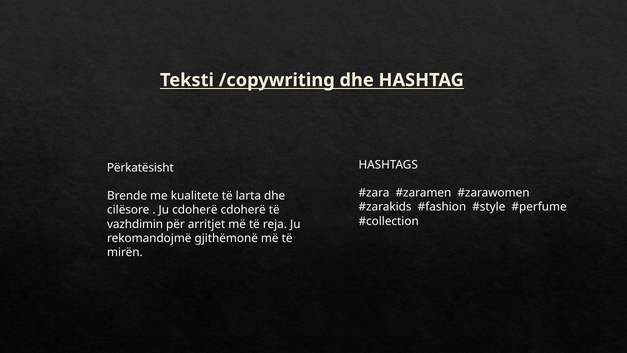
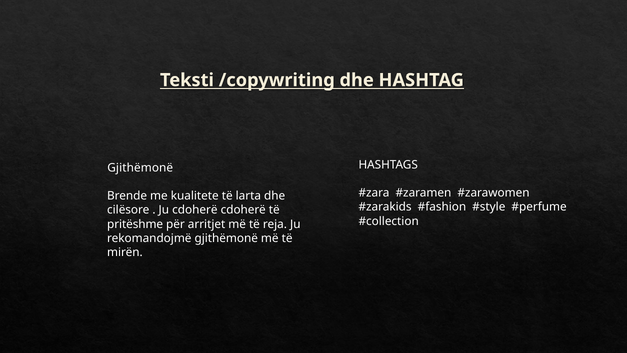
Përkatësisht at (140, 168): Përkatësisht -> Gjithëmonë
vazhdimin: vazhdimin -> pritëshme
